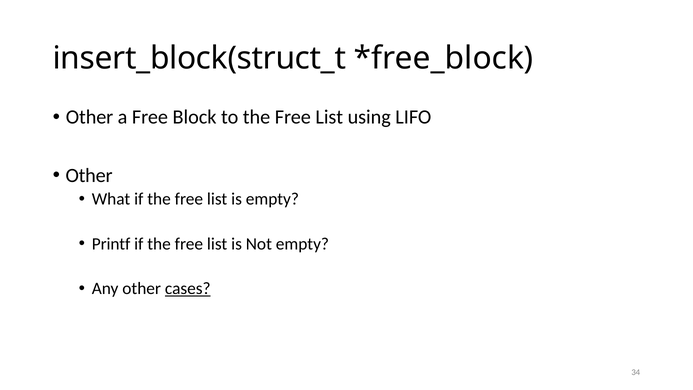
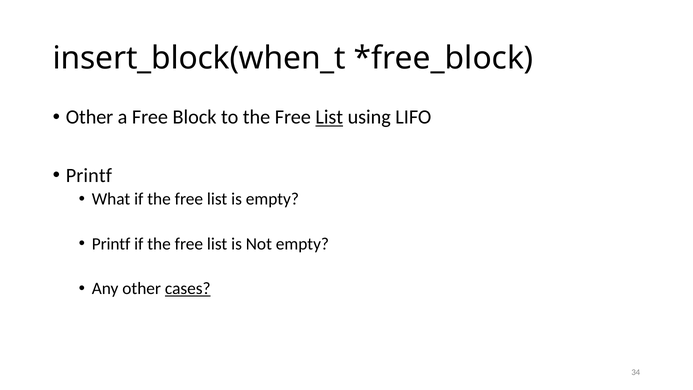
insert_block(struct_t: insert_block(struct_t -> insert_block(when_t
List at (329, 117) underline: none -> present
Other at (89, 175): Other -> Printf
